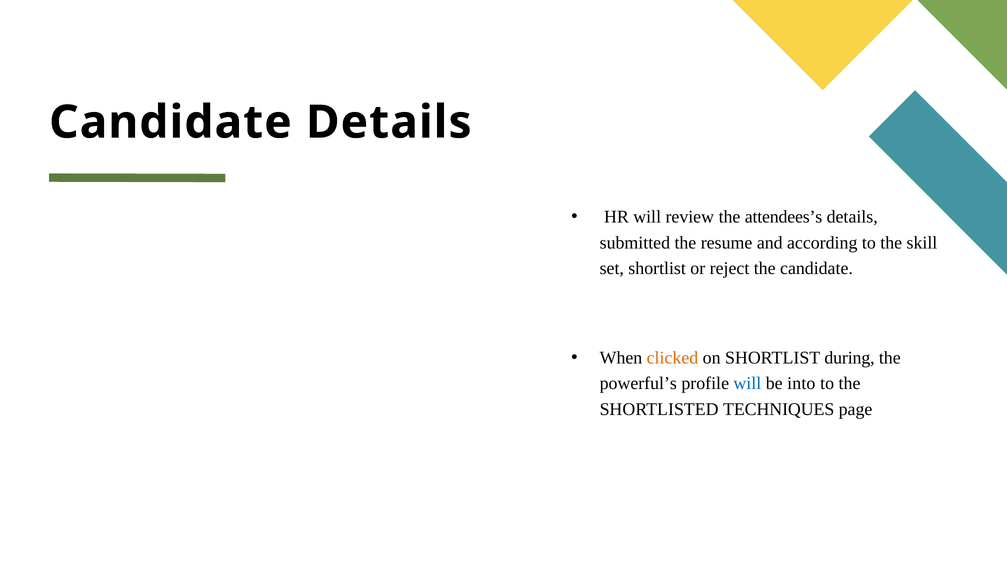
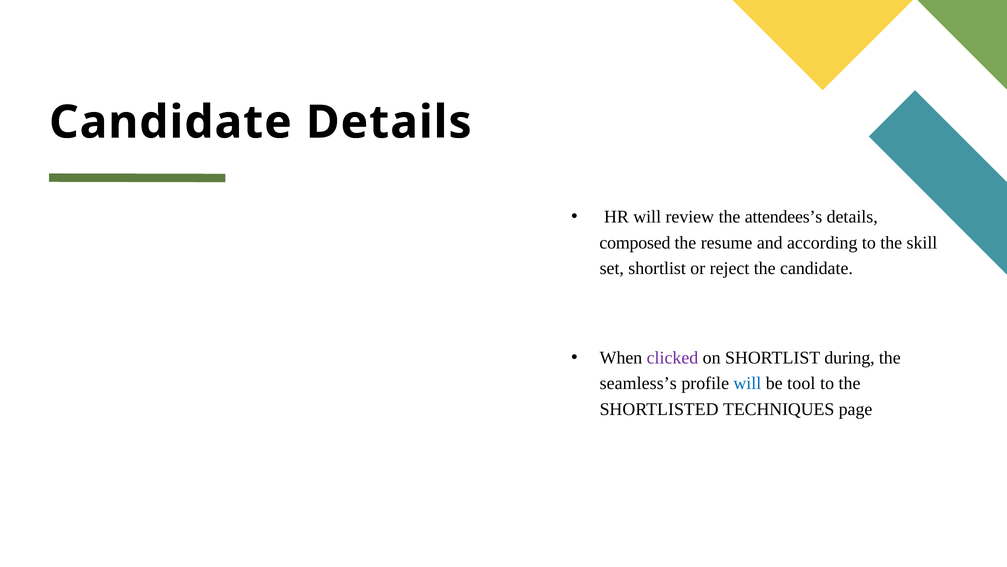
submitted: submitted -> composed
clicked colour: orange -> purple
powerful’s: powerful’s -> seamless’s
into: into -> tool
